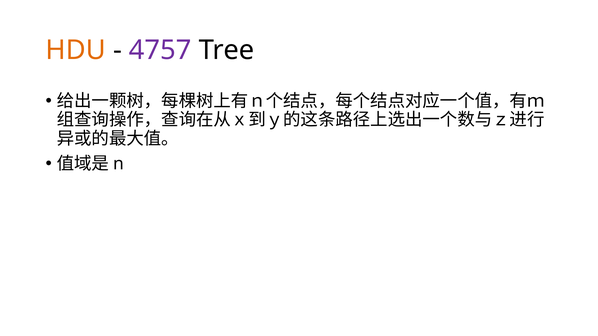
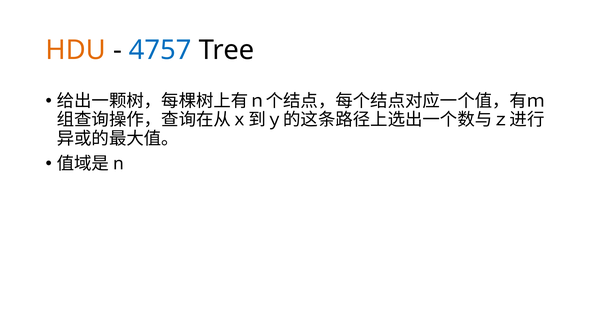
4757 colour: purple -> blue
